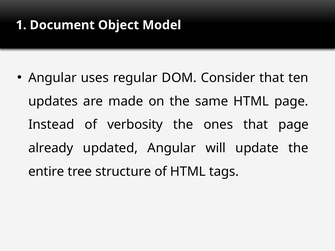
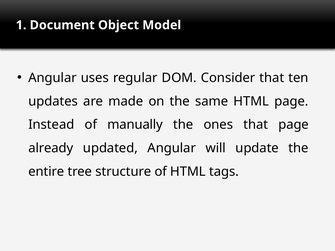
verbosity: verbosity -> manually
